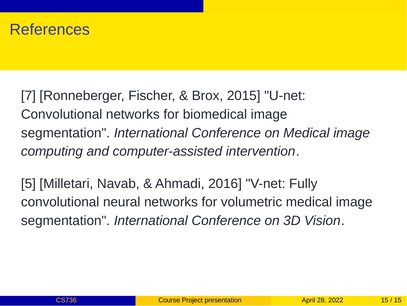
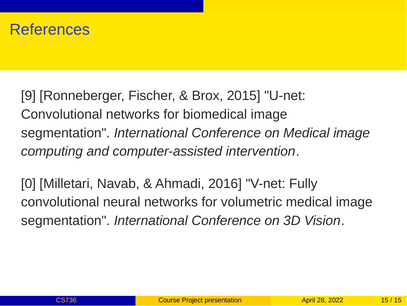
7: 7 -> 9
5: 5 -> 0
